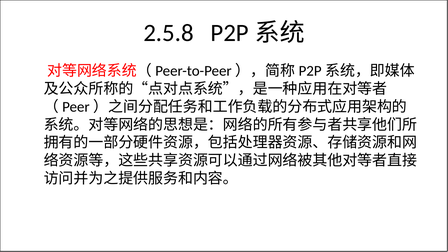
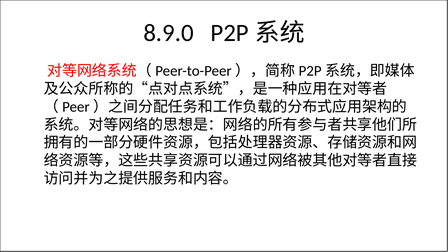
2.5.8: 2.5.8 -> 8.9.0
